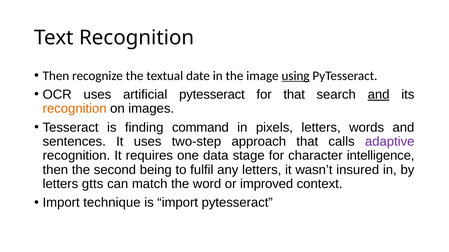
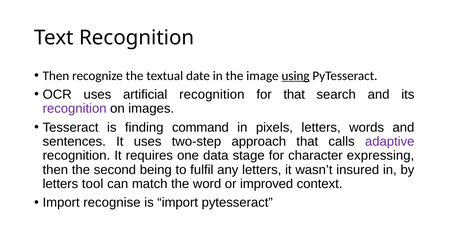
artificial pytesseract: pytesseract -> recognition
and at (379, 95) underline: present -> none
recognition at (75, 109) colour: orange -> purple
intelligence: intelligence -> expressing
gtts: gtts -> tool
technique: technique -> recognise
